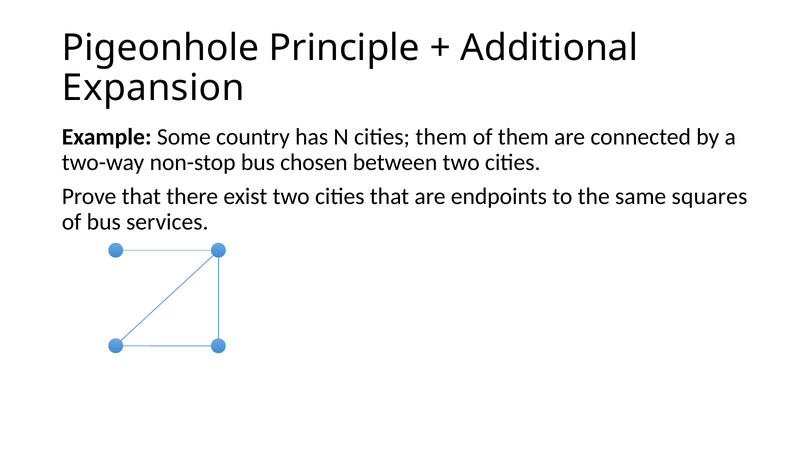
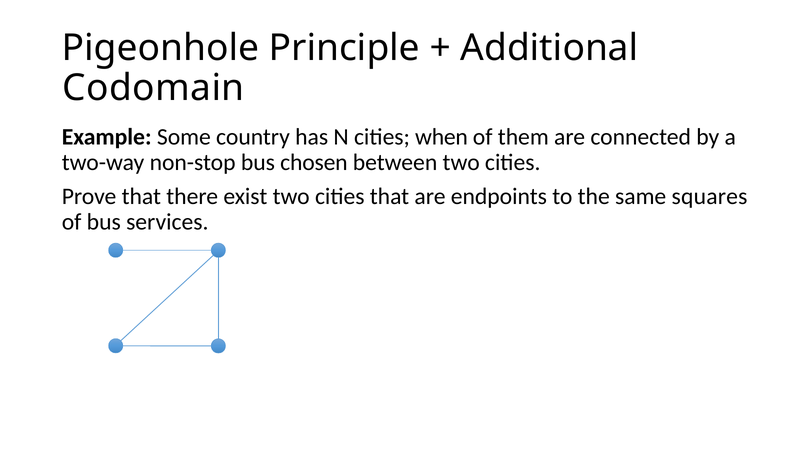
Expansion: Expansion -> Codomain
cities them: them -> when
